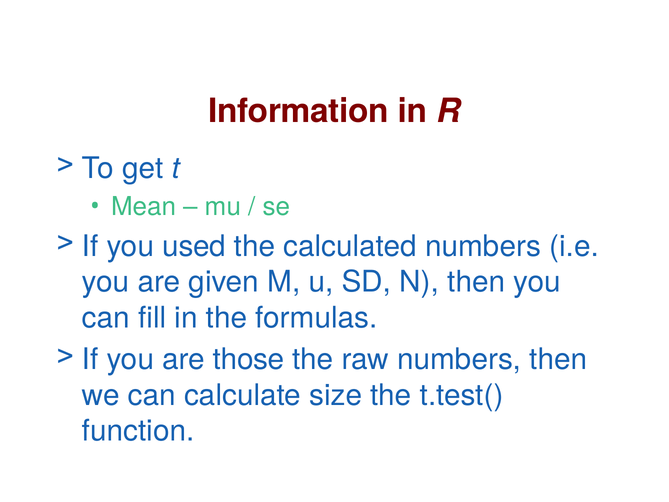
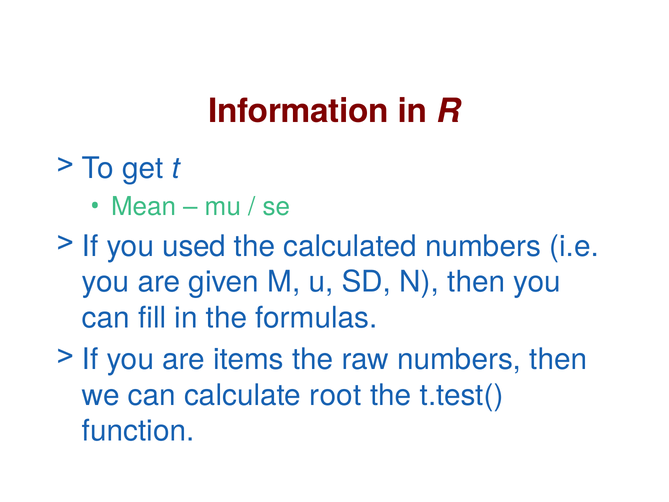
those: those -> items
size: size -> root
